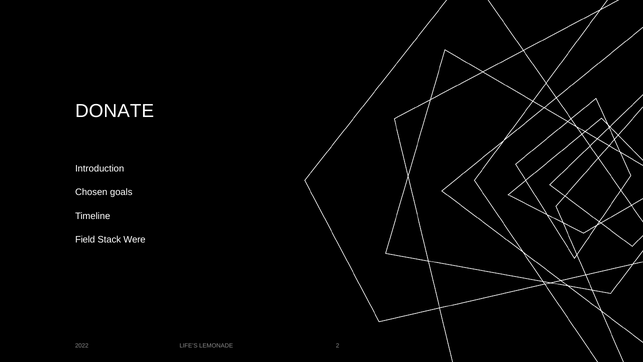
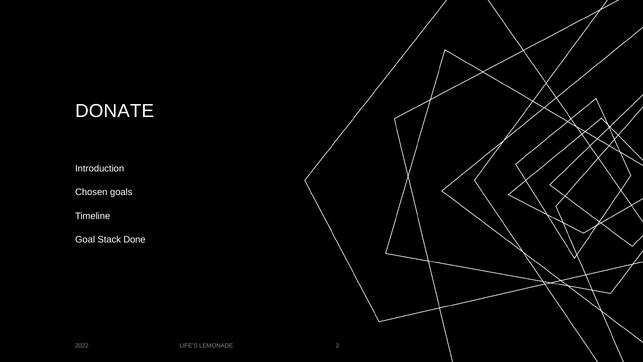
Field: Field -> Goal
Were: Were -> Done
